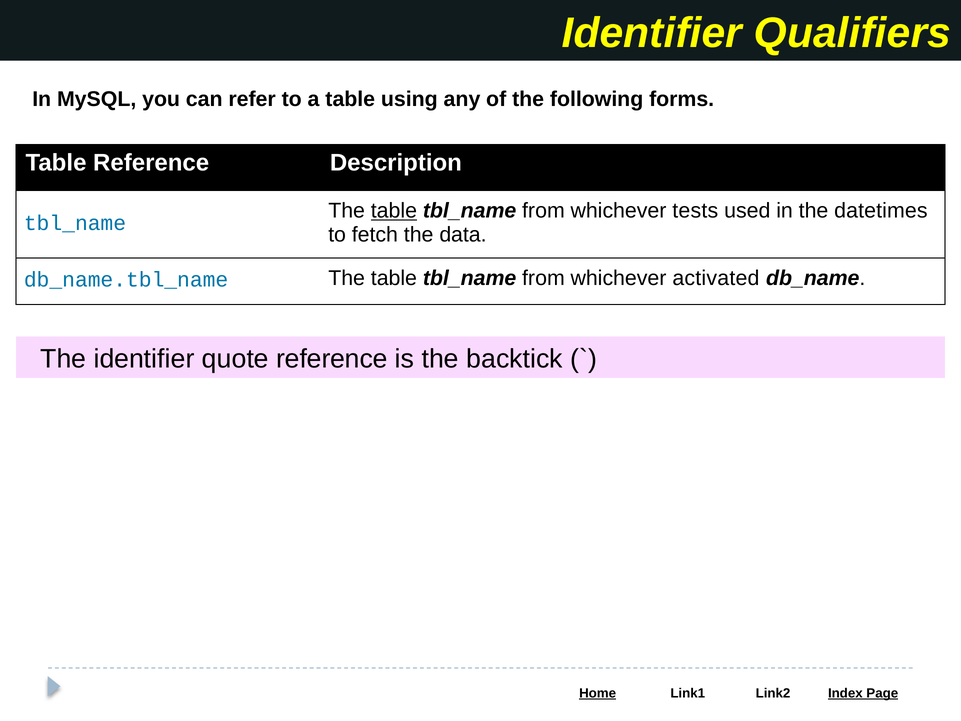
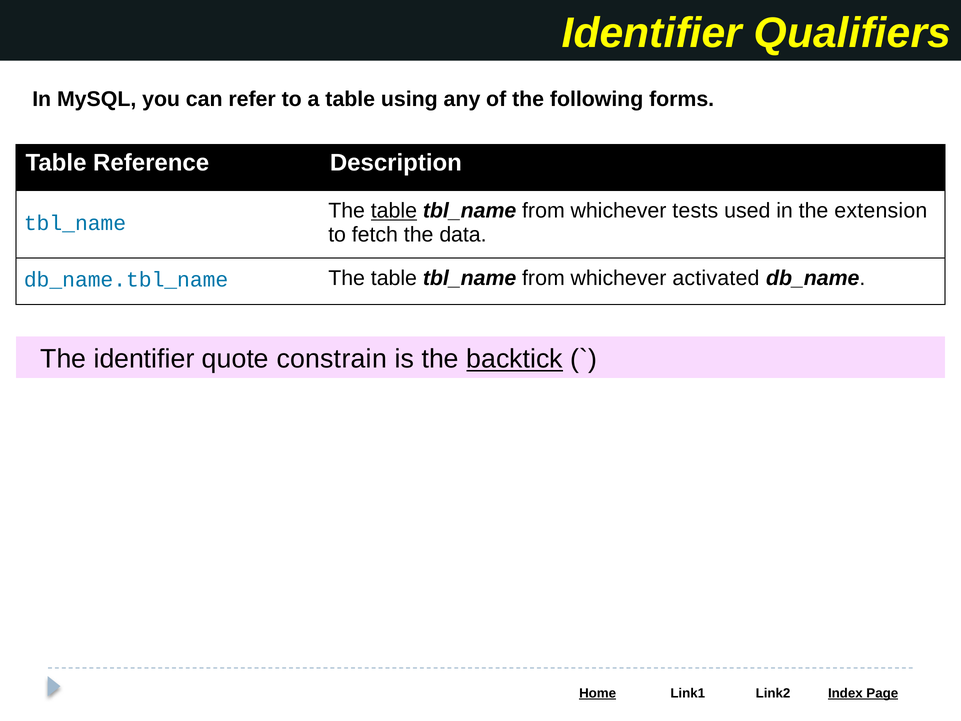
datetimes: datetimes -> extension
quote reference: reference -> constrain
backtick underline: none -> present
